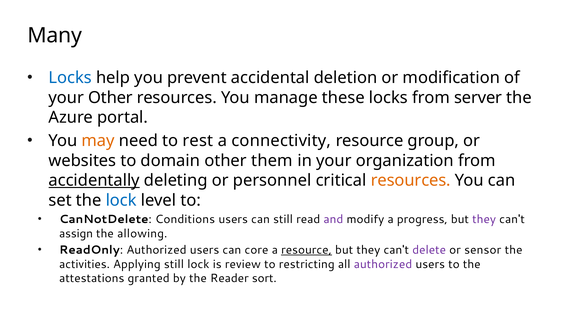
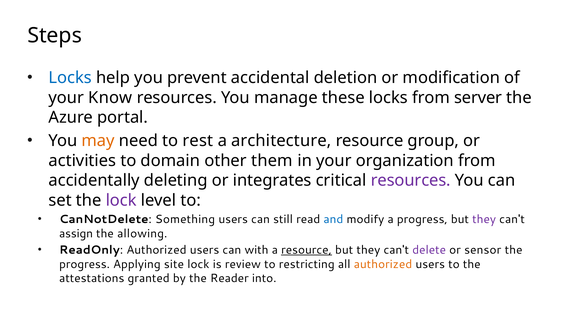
Many: Many -> Steps
your Other: Other -> Know
connectivity: connectivity -> architecture
websites: websites -> activities
accidentally underline: present -> none
personnel: personnel -> integrates
resources at (411, 180) colour: orange -> purple
lock at (121, 200) colour: blue -> purple
Conditions: Conditions -> Something
and colour: purple -> blue
core: core -> with
activities at (85, 264): activities -> progress
Applying still: still -> site
authorized at (383, 264) colour: purple -> orange
sort: sort -> into
